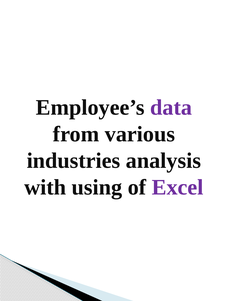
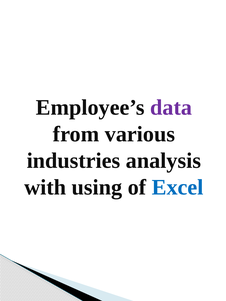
Excel colour: purple -> blue
